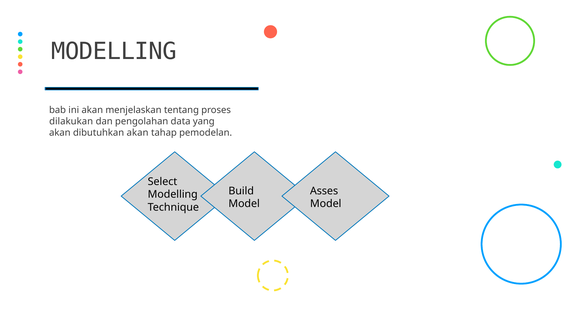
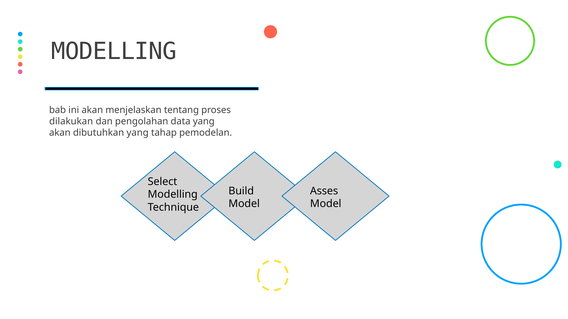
dibutuhkan akan: akan -> yang
